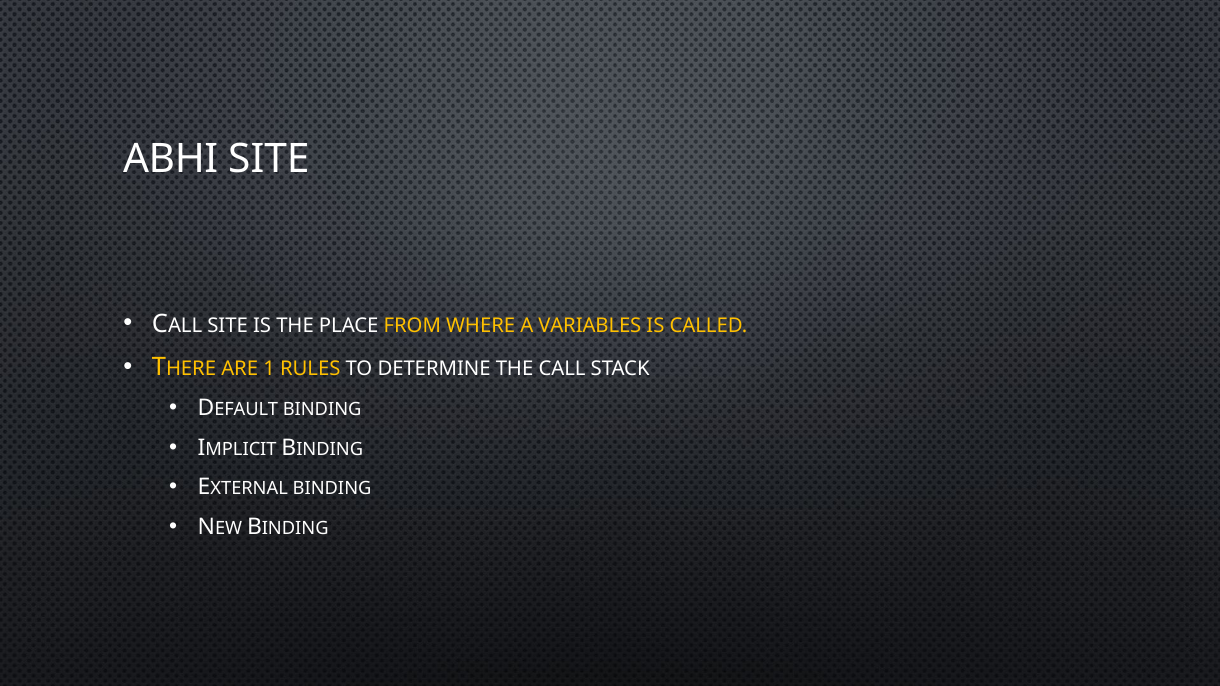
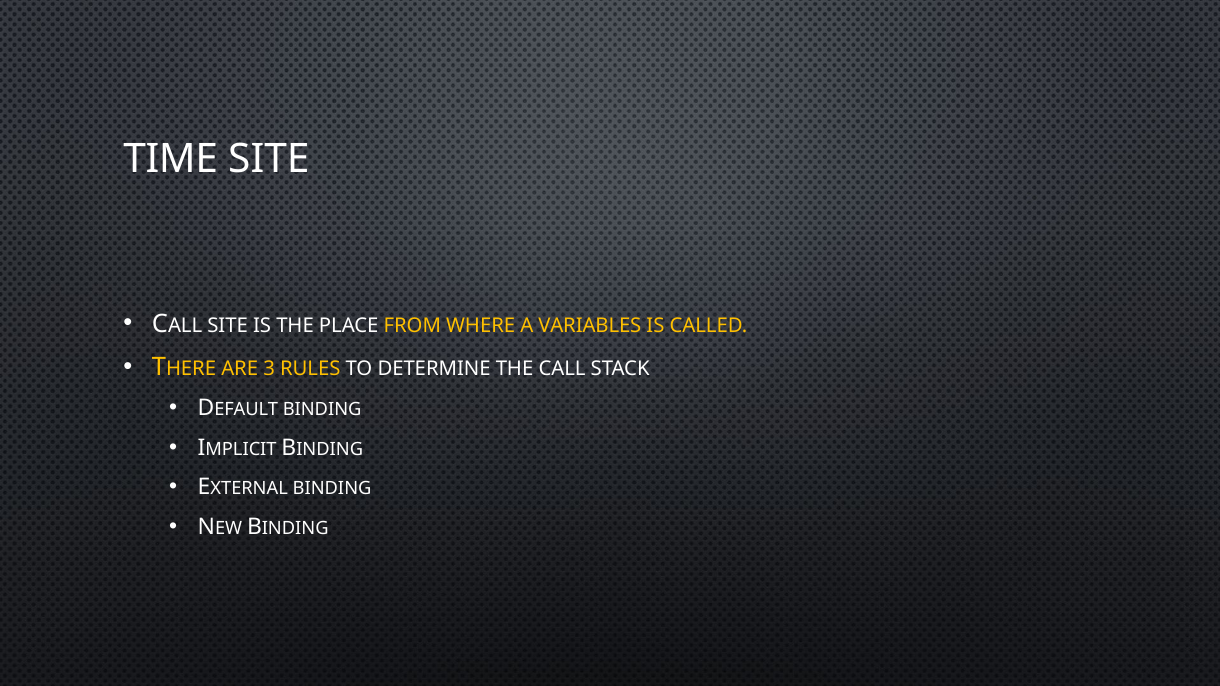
ABHI: ABHI -> TIME
1: 1 -> 3
